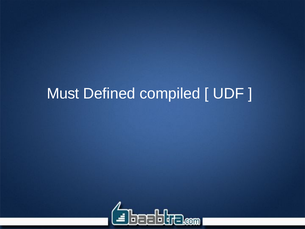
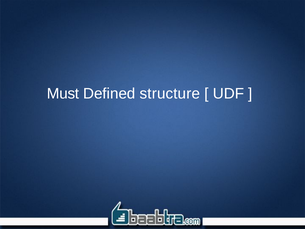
compiled: compiled -> structure
